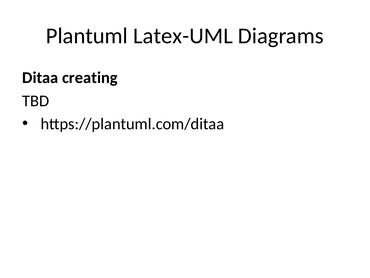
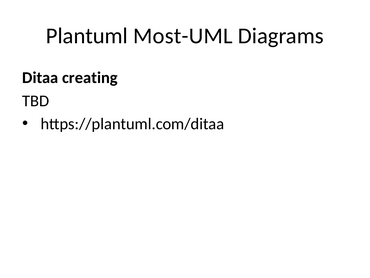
Latex-UML: Latex-UML -> Most-UML
